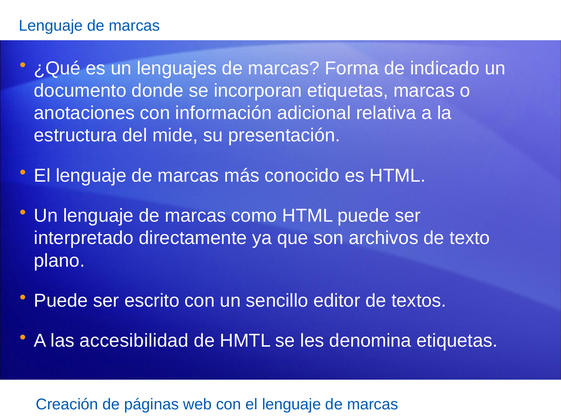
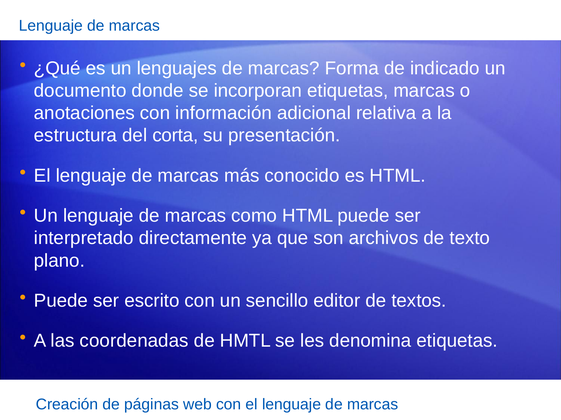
mide: mide -> corta
accesibilidad: accesibilidad -> coordenadas
